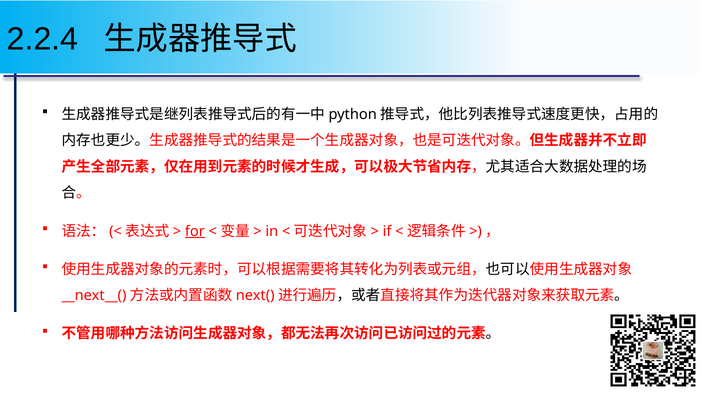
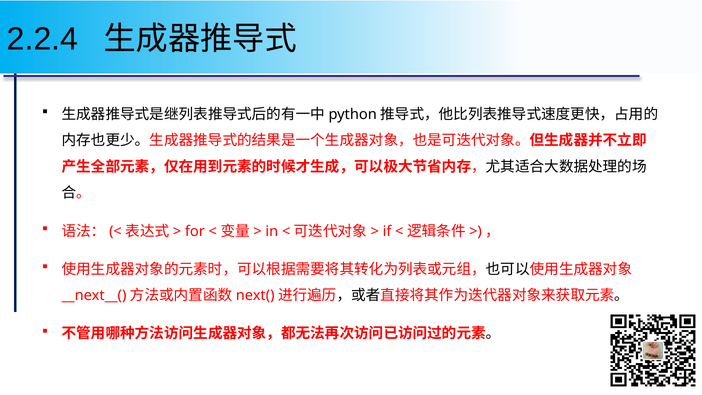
for underline: present -> none
